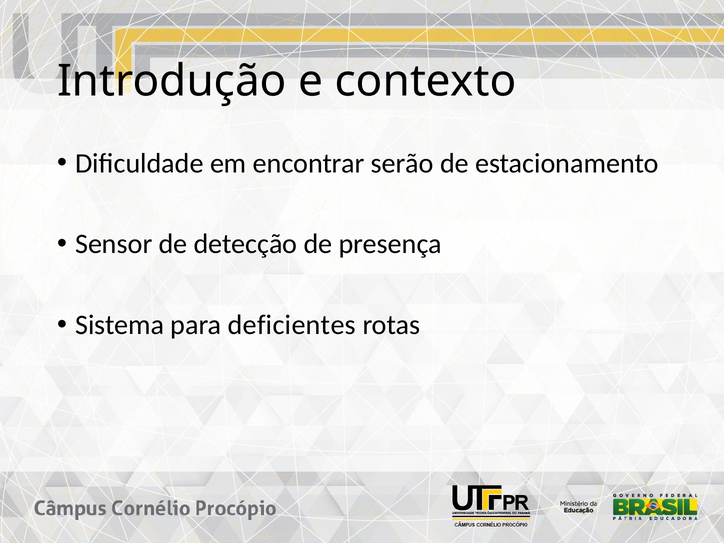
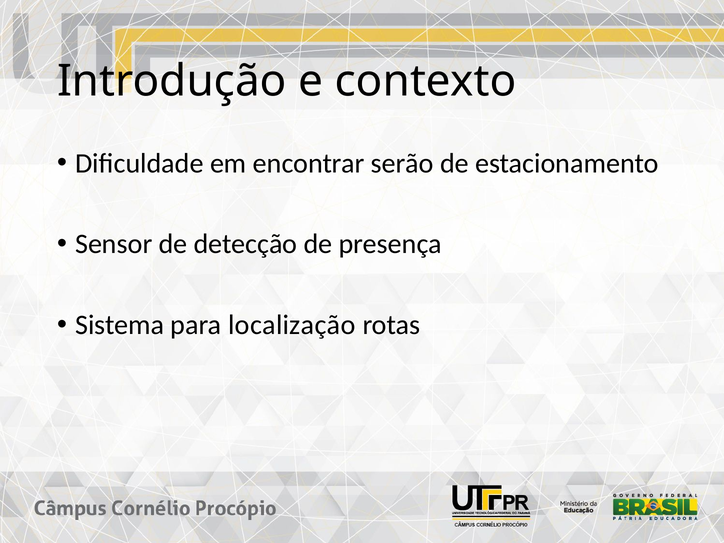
deficientes: deficientes -> localização
